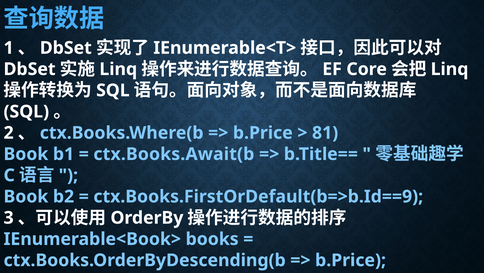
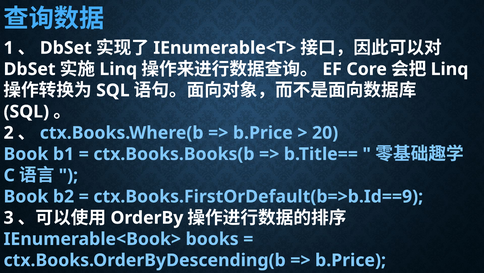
81: 81 -> 20
ctx.Books.Await(b: ctx.Books.Await(b -> ctx.Books.Books(b
